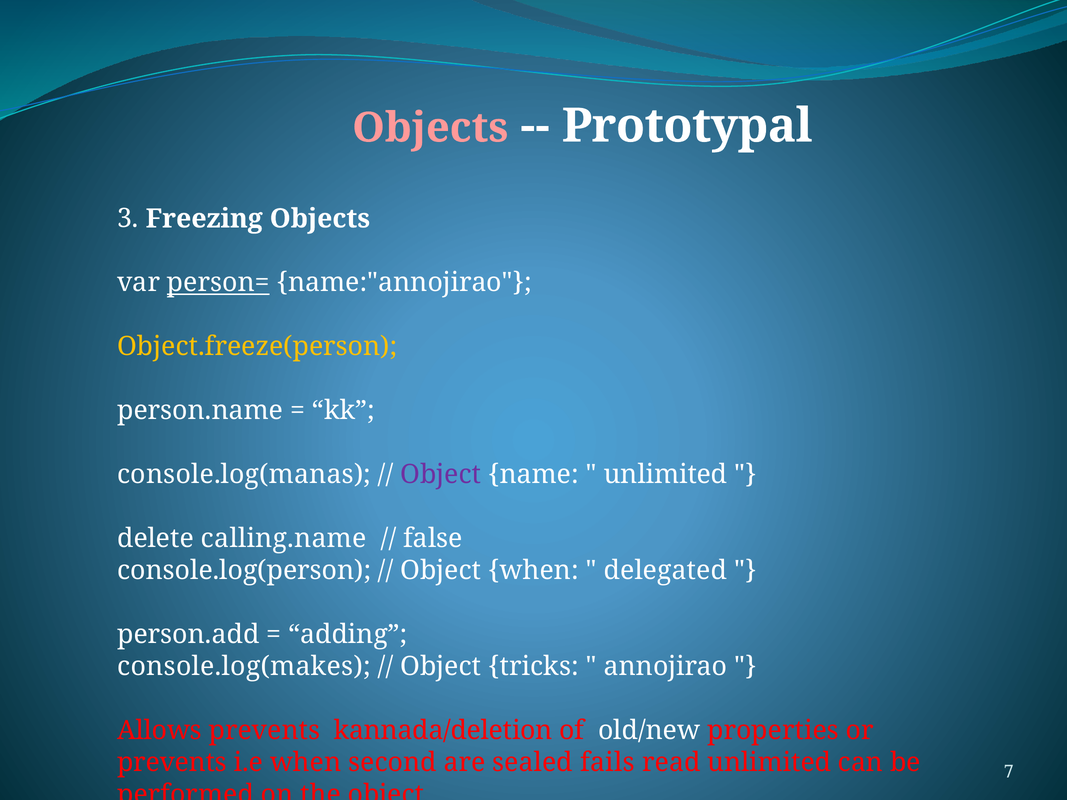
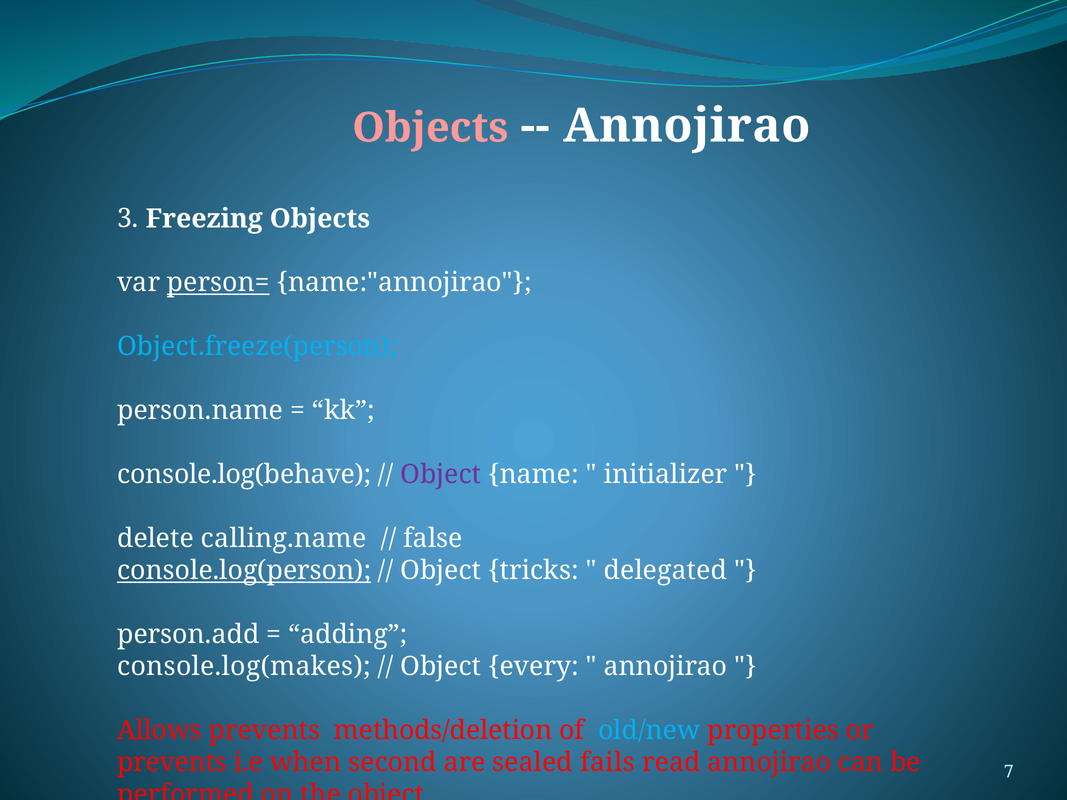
Prototypal at (687, 126): Prototypal -> Annojirao
Object.freeze(person colour: yellow -> light blue
console.log(manas: console.log(manas -> console.log(behave
unlimited at (666, 475): unlimited -> initializer
console.log(person underline: none -> present
Object when: when -> tricks
tricks: tricks -> every
kannada/deletion: kannada/deletion -> methods/deletion
old/new colour: white -> light blue
read unlimited: unlimited -> annojirao
